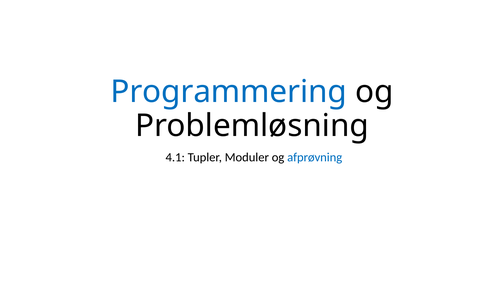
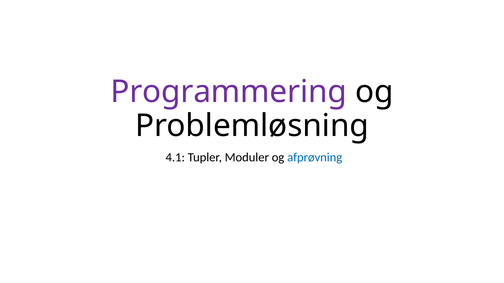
Programmering colour: blue -> purple
